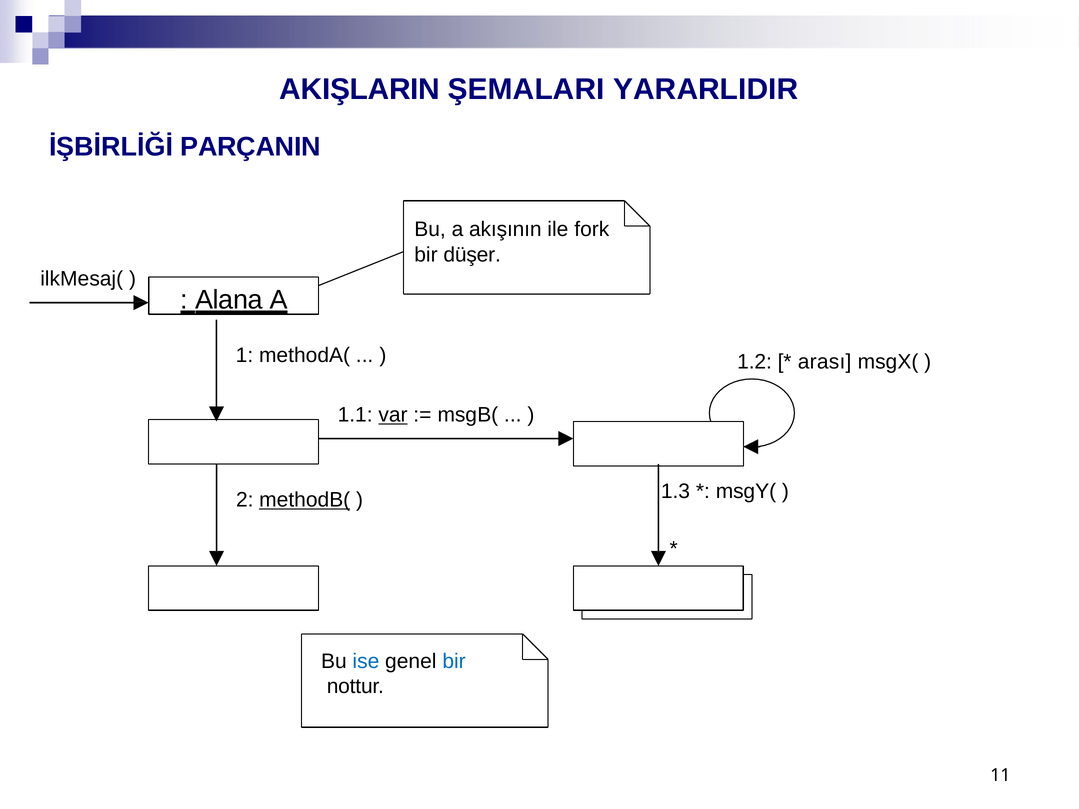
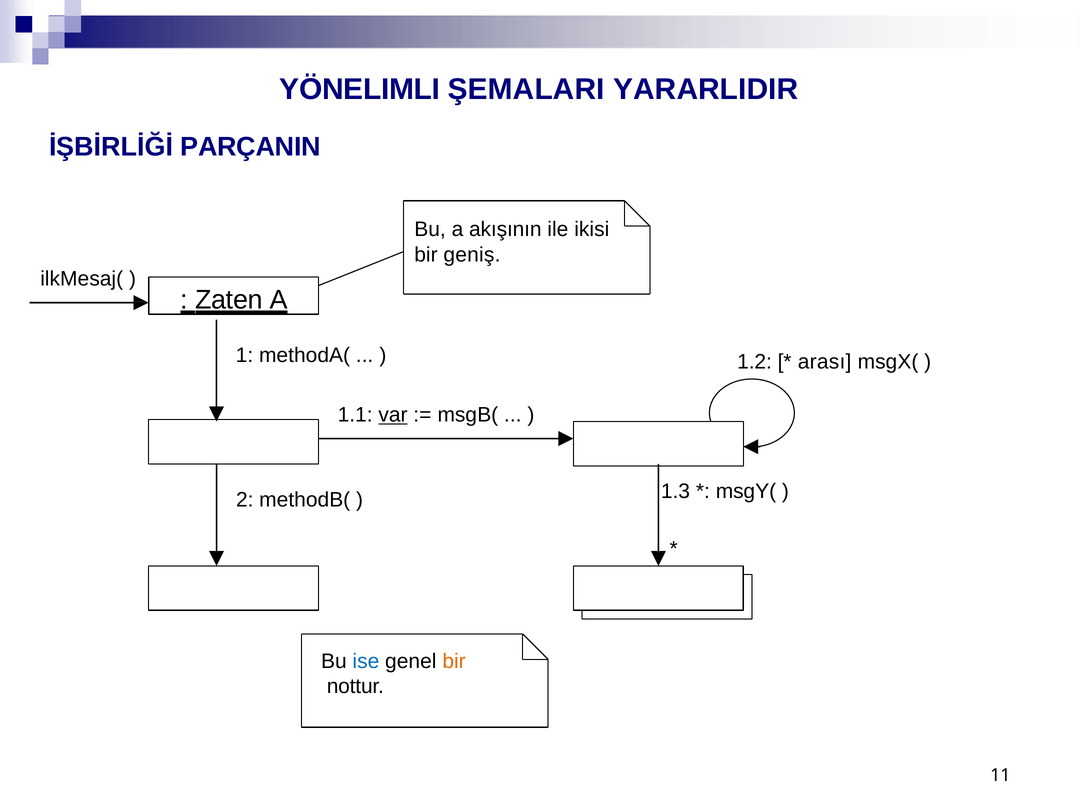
AKIŞLARIN: AKIŞLARIN -> YÖNELIMLI
fork: fork -> ikisi
düşer: düşer -> geniş
Alana: Alana -> Zaten
methodB( underline: present -> none
bir at (454, 661) colour: blue -> orange
